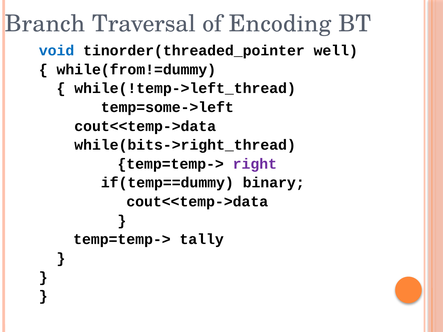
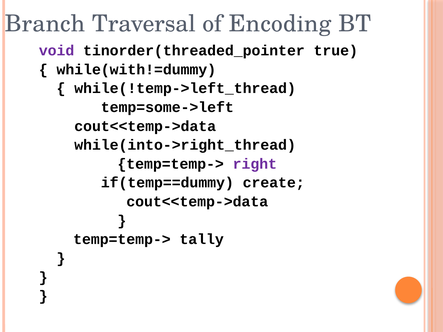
void colour: blue -> purple
well: well -> true
while(from!=dummy: while(from!=dummy -> while(with!=dummy
while(bits->right_thread: while(bits->right_thread -> while(into->right_thread
binary: binary -> create
